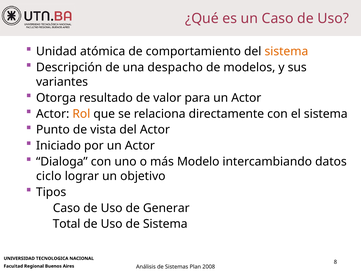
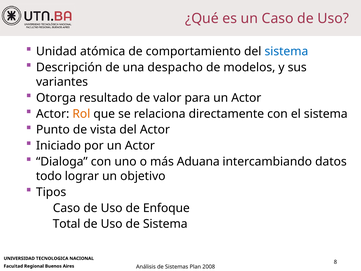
sistema at (286, 51) colour: orange -> blue
Modelo: Modelo -> Aduana
ciclo: ciclo -> todo
Generar: Generar -> Enfoque
